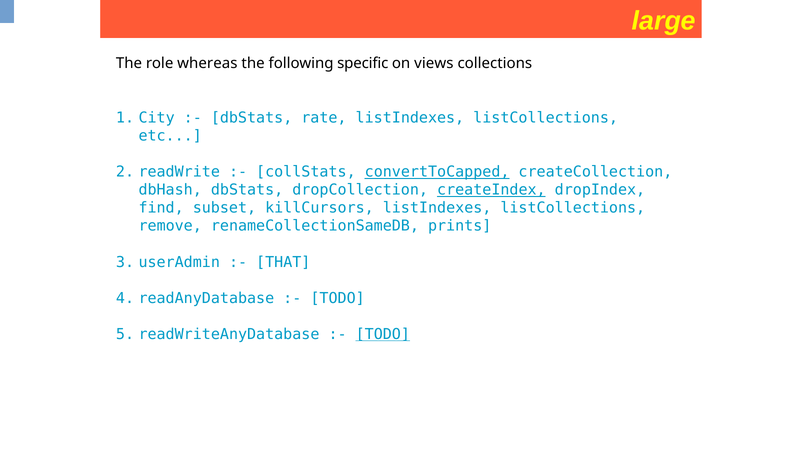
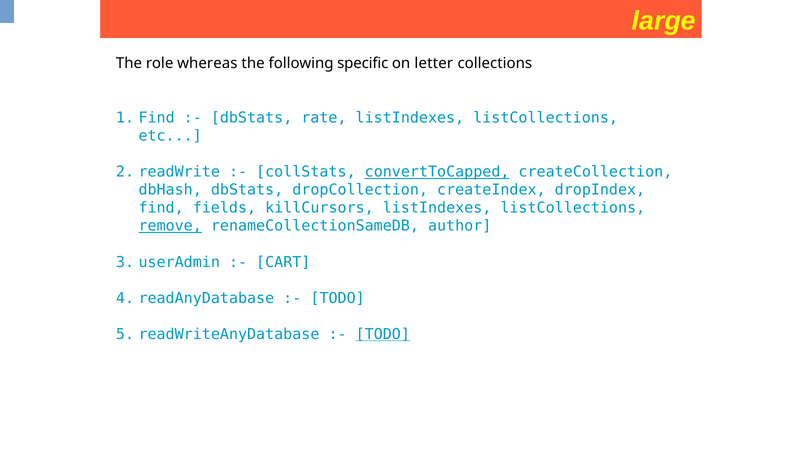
views: views -> letter
City at (157, 118): City -> Find
createIndex underline: present -> none
subset: subset -> fields
remove underline: none -> present
prints: prints -> author
THAT: THAT -> CART
